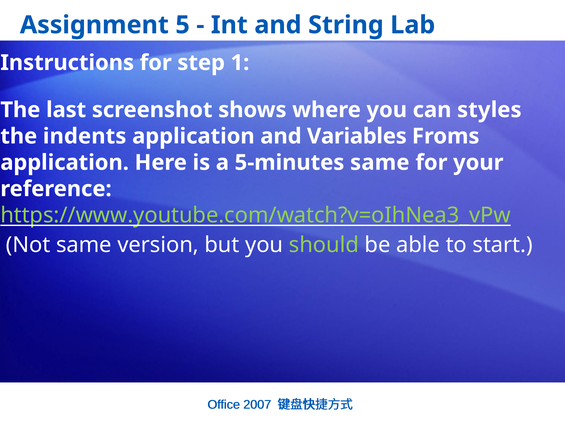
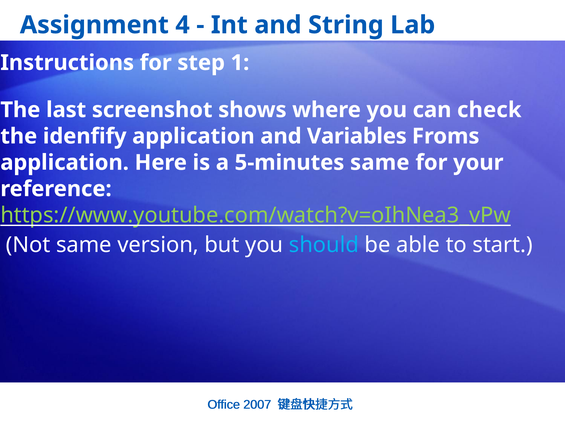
5: 5 -> 4
styles: styles -> check
indents: indents -> idenfify
should colour: light green -> light blue
